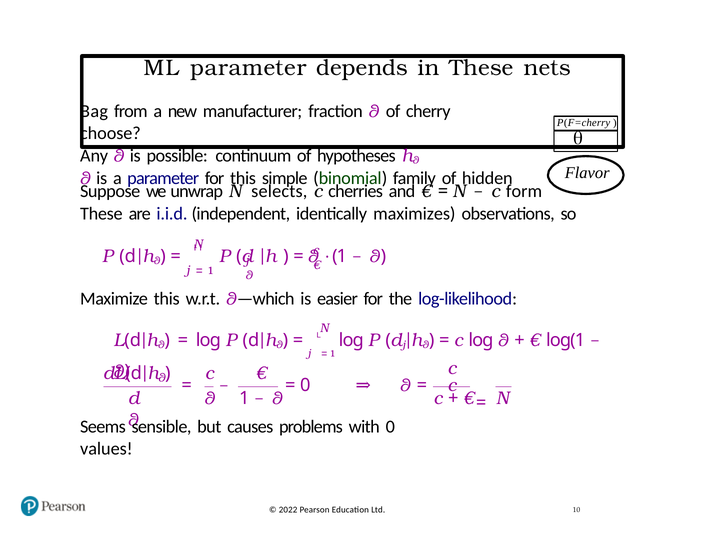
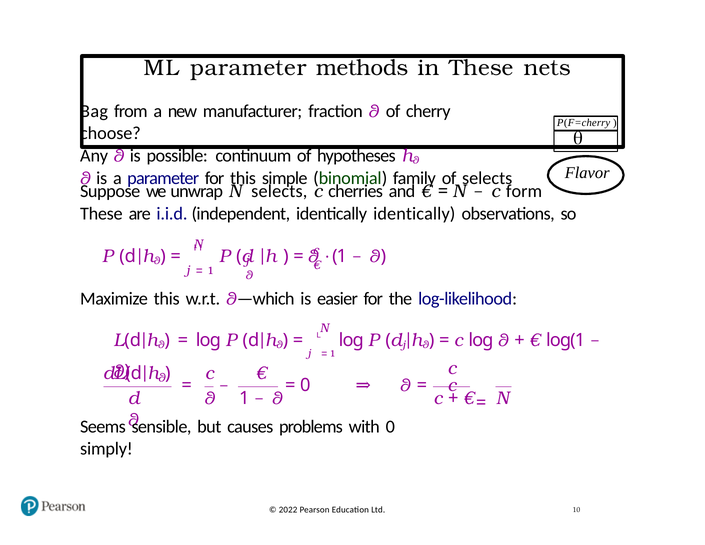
depends: depends -> methods
of hidden: hidden -> selects
identically maximizes: maximizes -> identically
values: values -> simply
